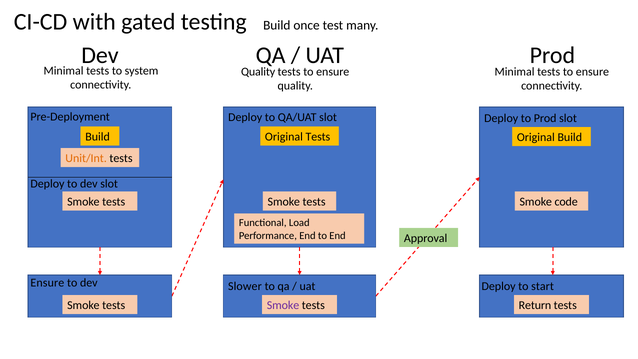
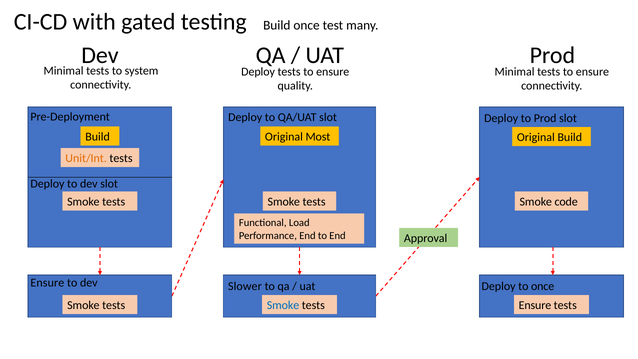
Quality at (258, 72): Quality -> Deploy
Original Tests: Tests -> Most
to start: start -> once
Smoke at (283, 305) colour: purple -> blue
Return at (535, 305): Return -> Ensure
